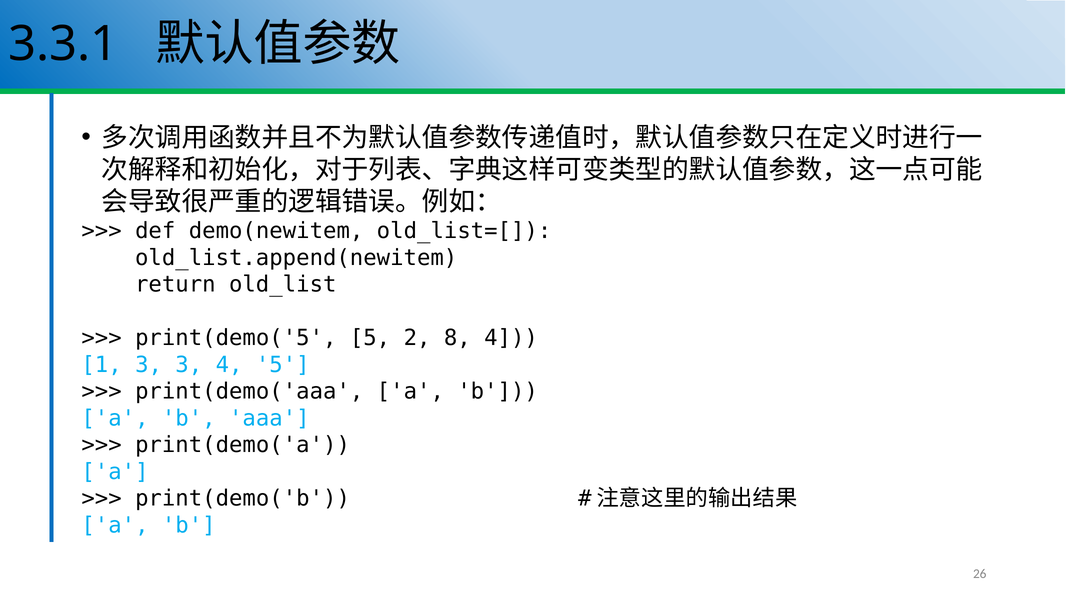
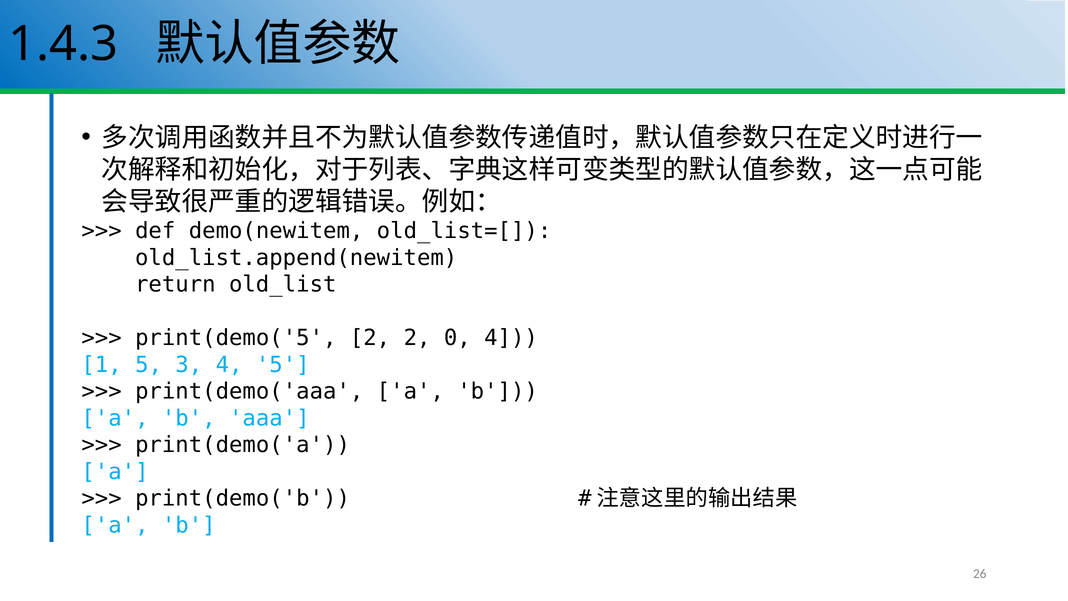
3.3.1: 3.3.1 -> 1.4.3
print(demo('5 5: 5 -> 2
8: 8 -> 0
1 3: 3 -> 5
